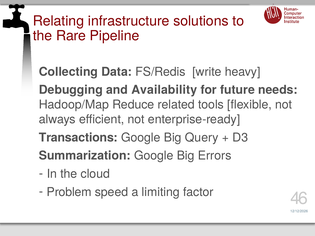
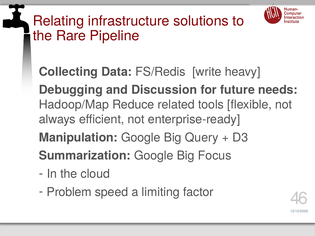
Availability: Availability -> Discussion
Transactions: Transactions -> Manipulation
Errors: Errors -> Focus
